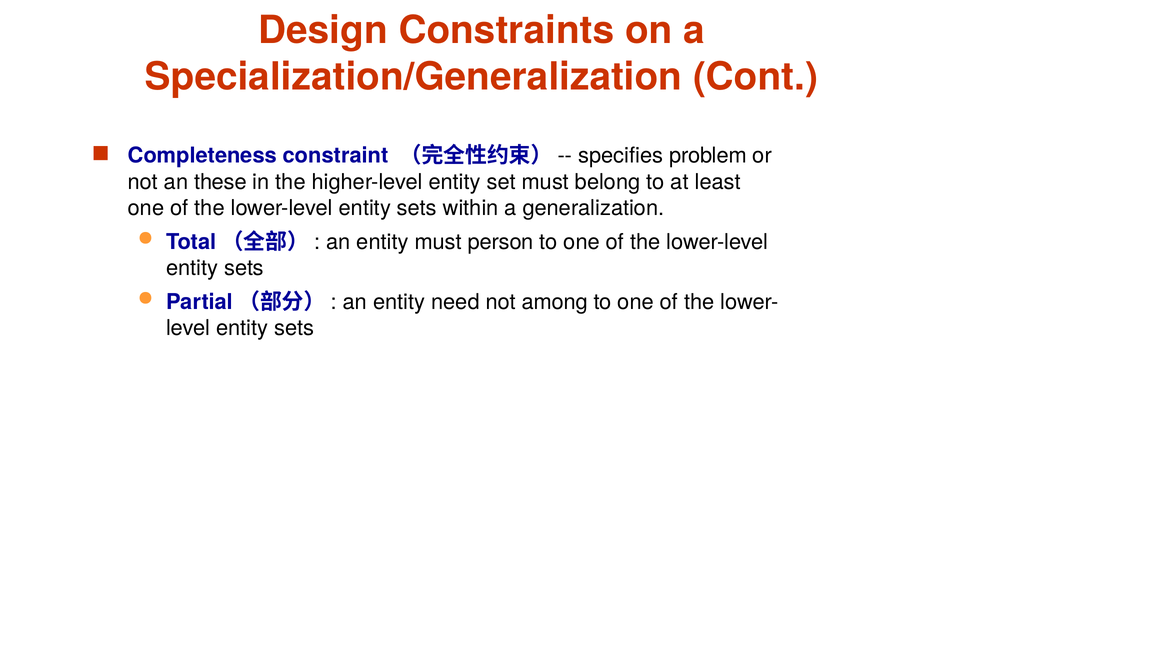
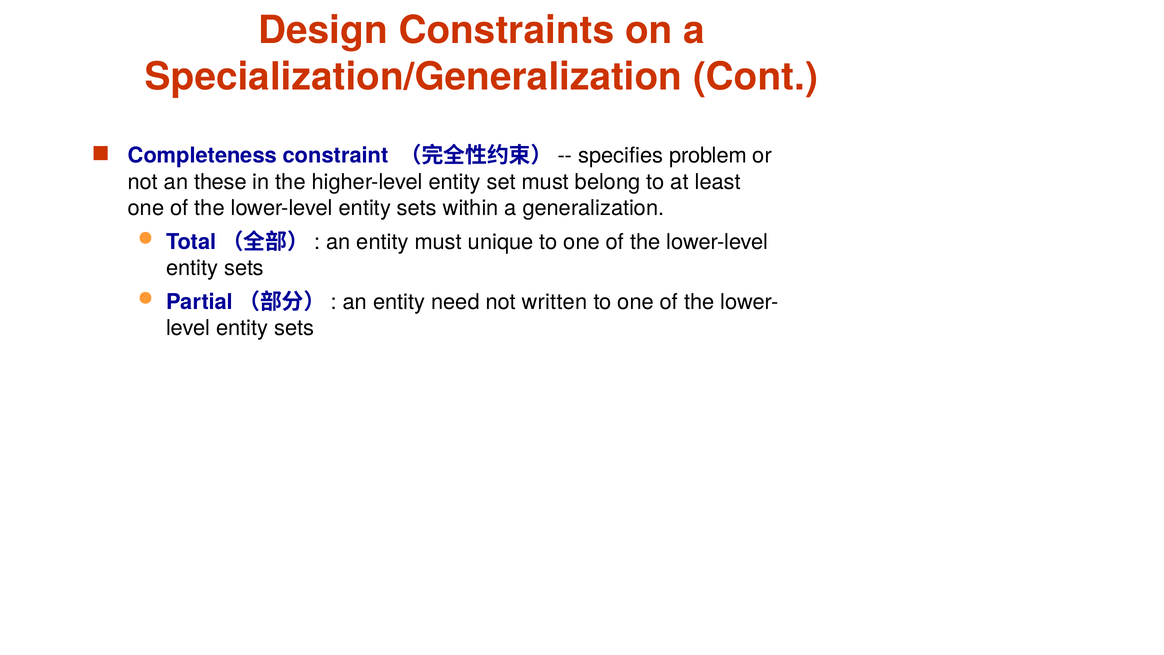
person: person -> unique
among: among -> written
